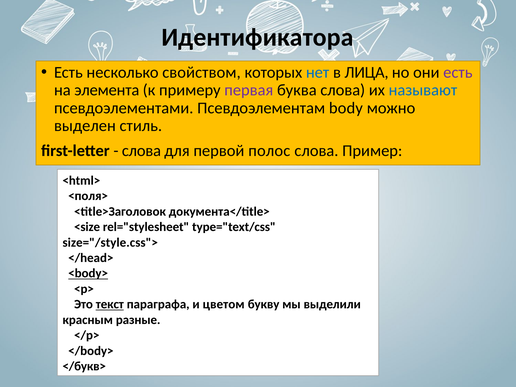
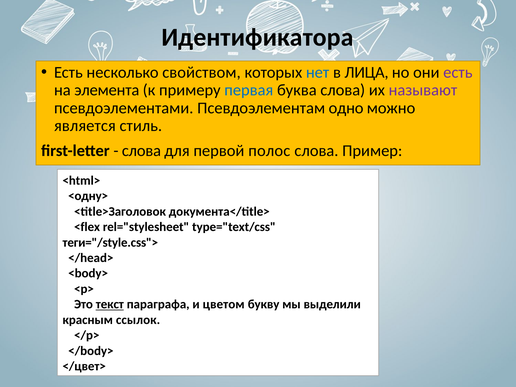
первая colour: purple -> blue
называют colour: blue -> purple
body: body -> одно
выделен: выделен -> является
<поля>: <поля> -> <одну>
<size: <size -> <flex
size="/style.css">: size="/style.css"> -> теги="/style.css">
<body> underline: present -> none
разные: разные -> ссылок
</букв>: </букв> -> </цвет>
